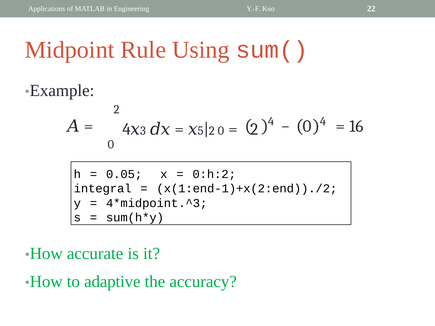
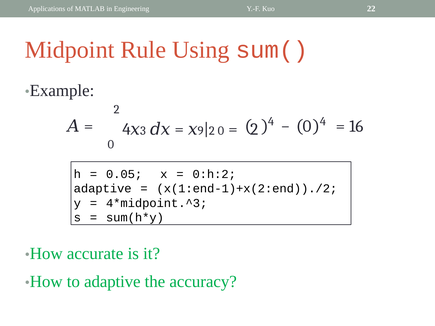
5: 5 -> 9
integral at (103, 189): integral -> adaptive
